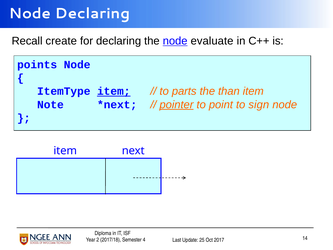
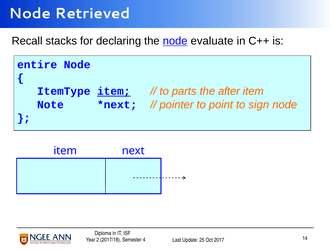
Node Declaring: Declaring -> Retrieved
create: create -> stacks
points: points -> entire
than: than -> after
pointer underline: present -> none
